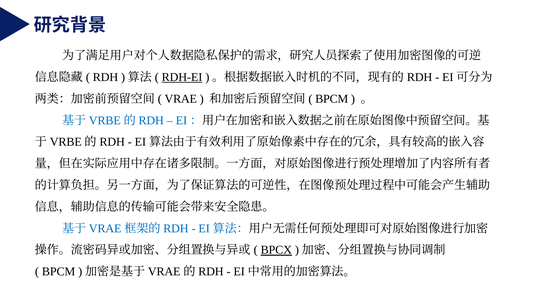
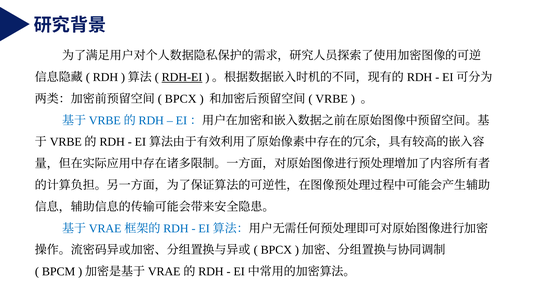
VRAE at (181, 99): VRAE -> BPCX
BPCM at (332, 99): BPCM -> VRBE
BPCX at (276, 250) underline: present -> none
